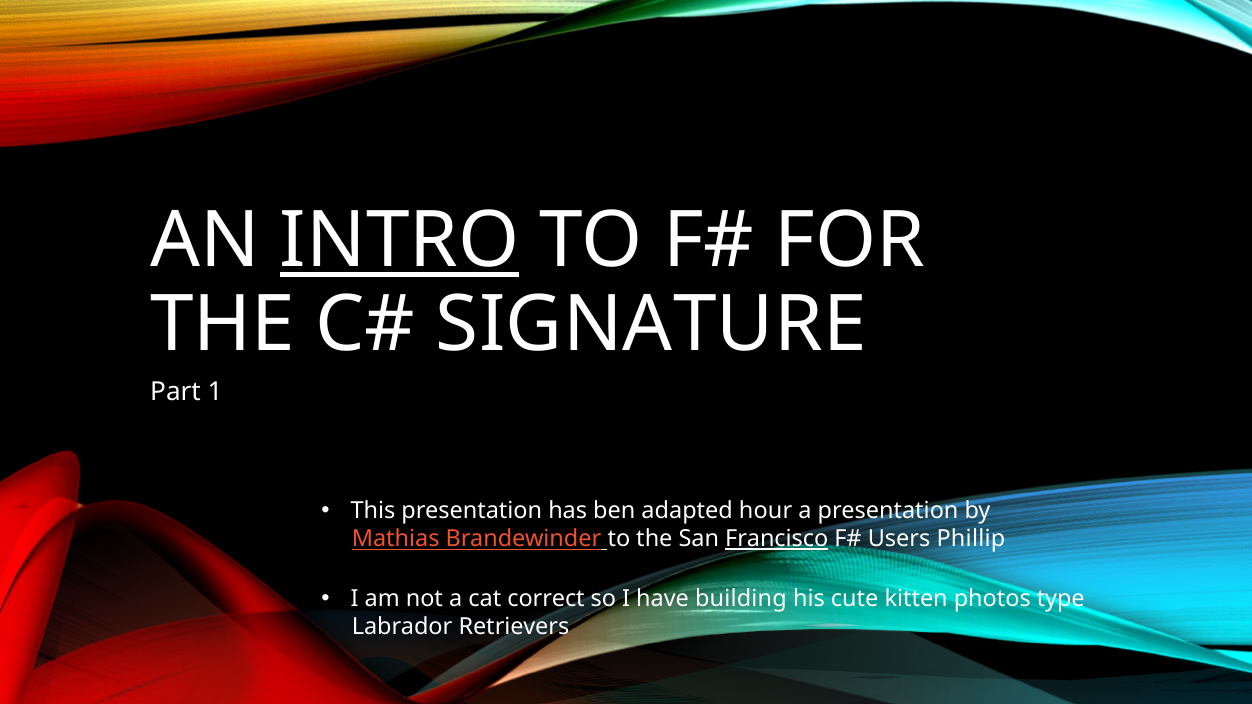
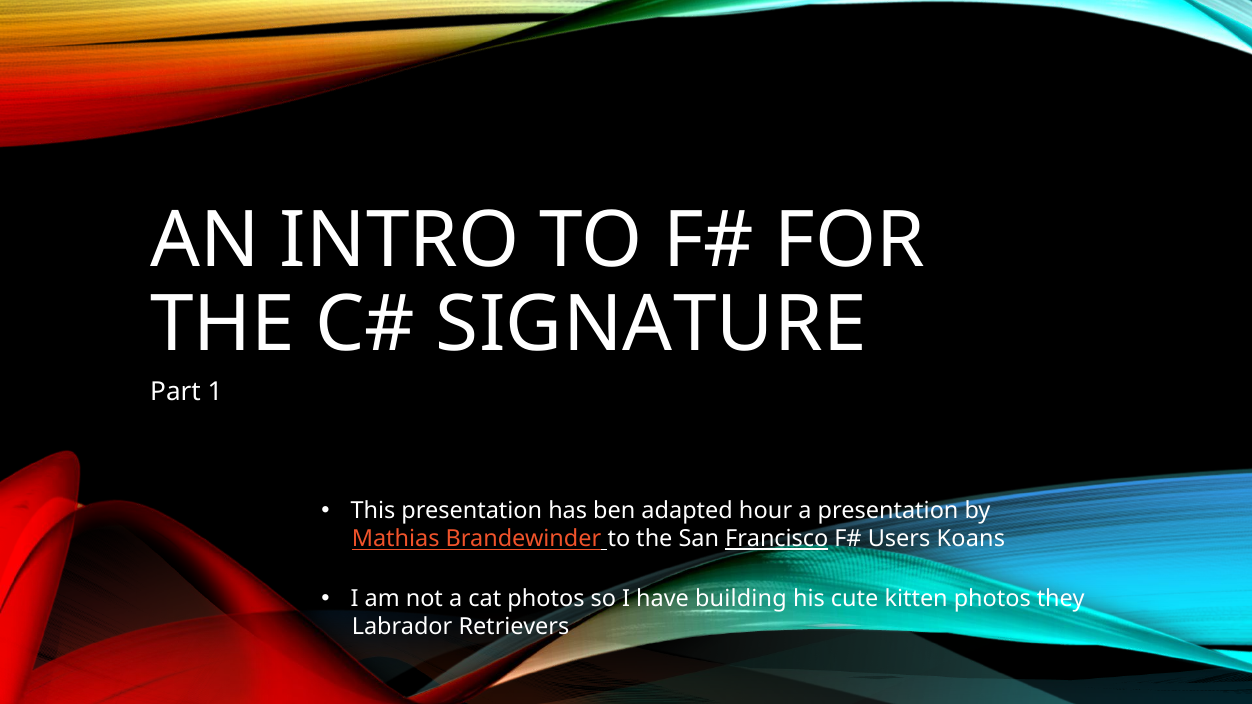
INTRO underline: present -> none
Phillip: Phillip -> Koans
cat correct: correct -> photos
type: type -> they
